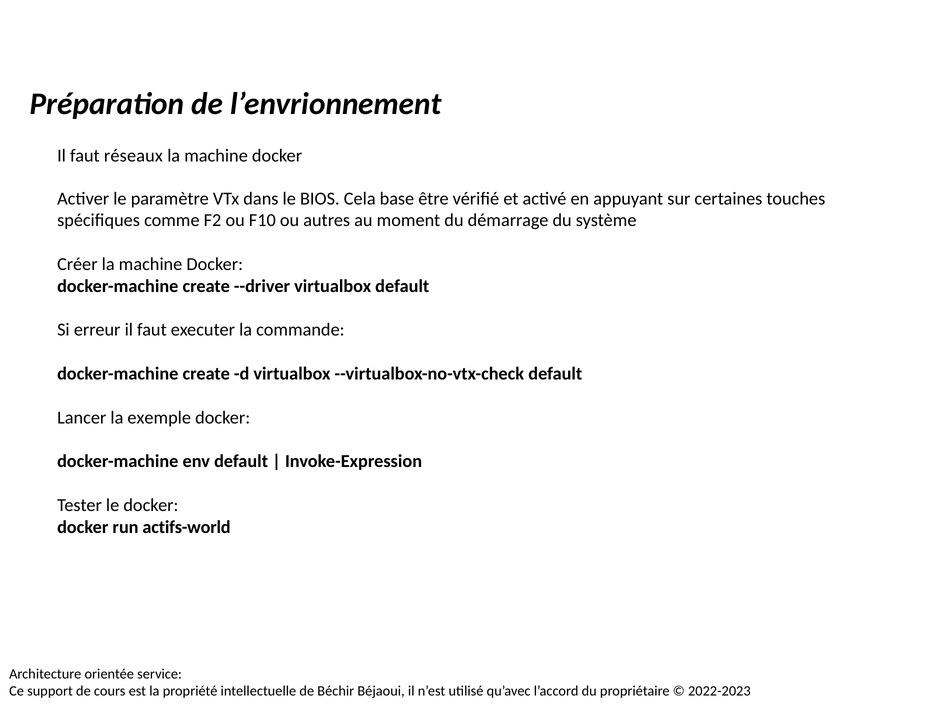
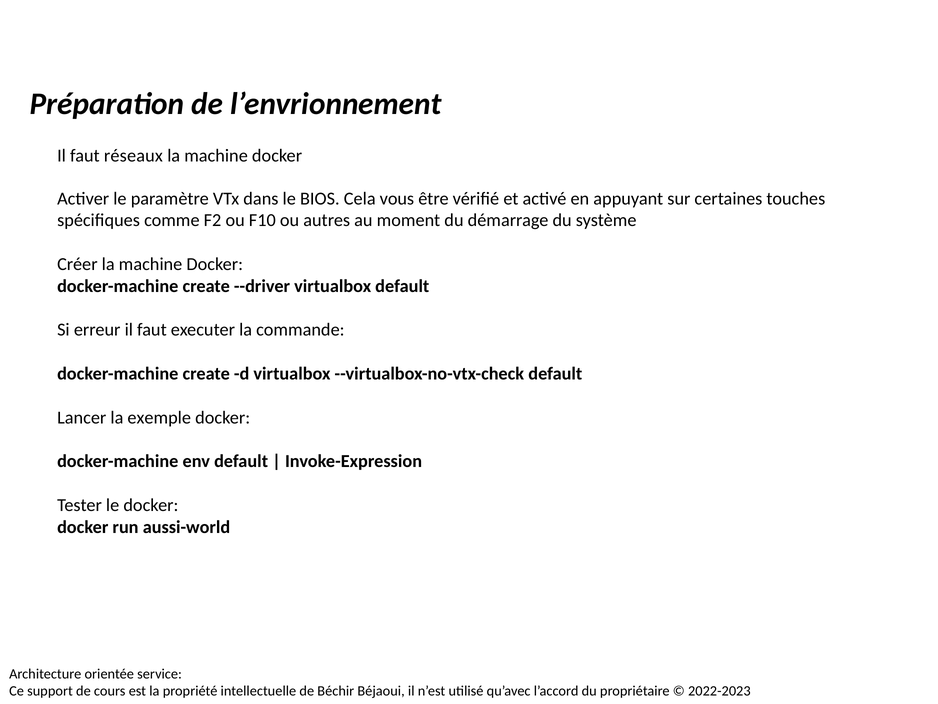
base: base -> vous
actifs-world: actifs-world -> aussi-world
